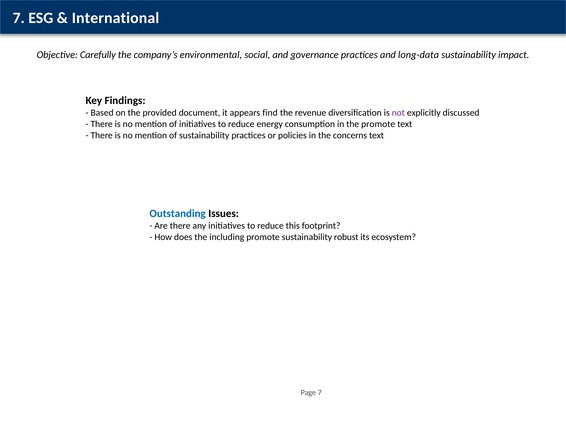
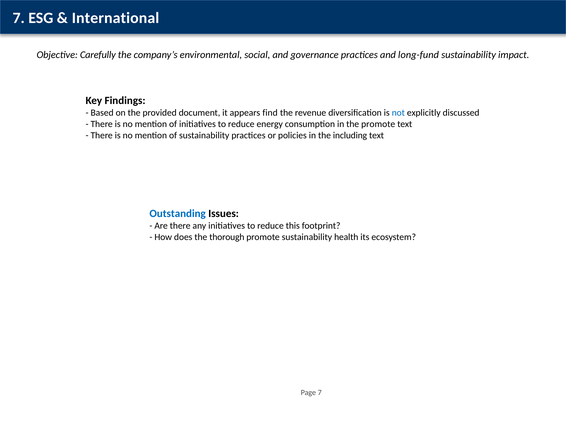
long-data: long-data -> long-fund
not colour: purple -> blue
concerns: concerns -> including
including: including -> thorough
robust: robust -> health
